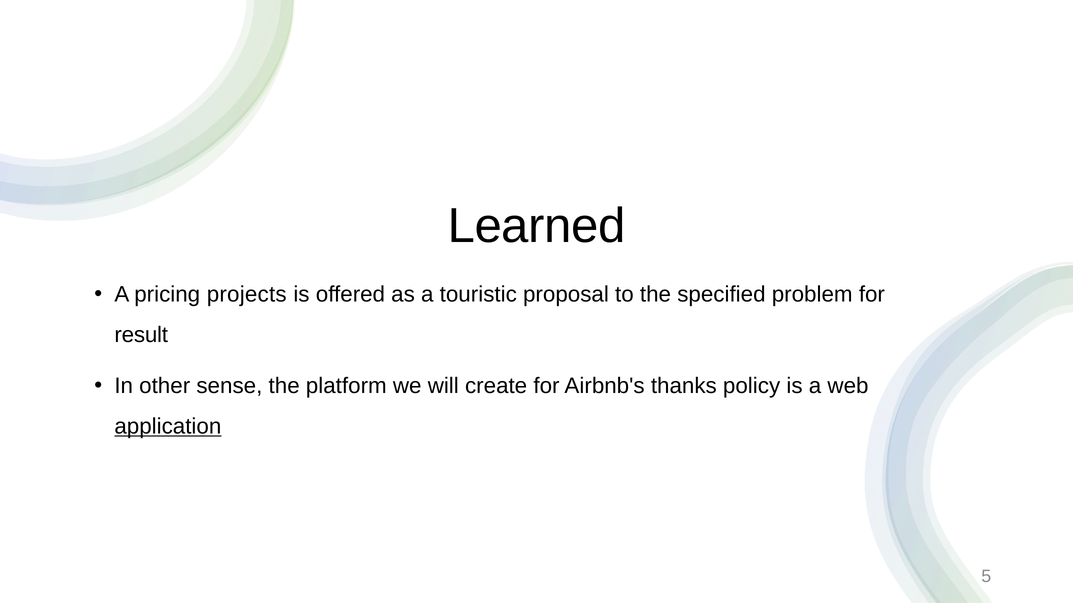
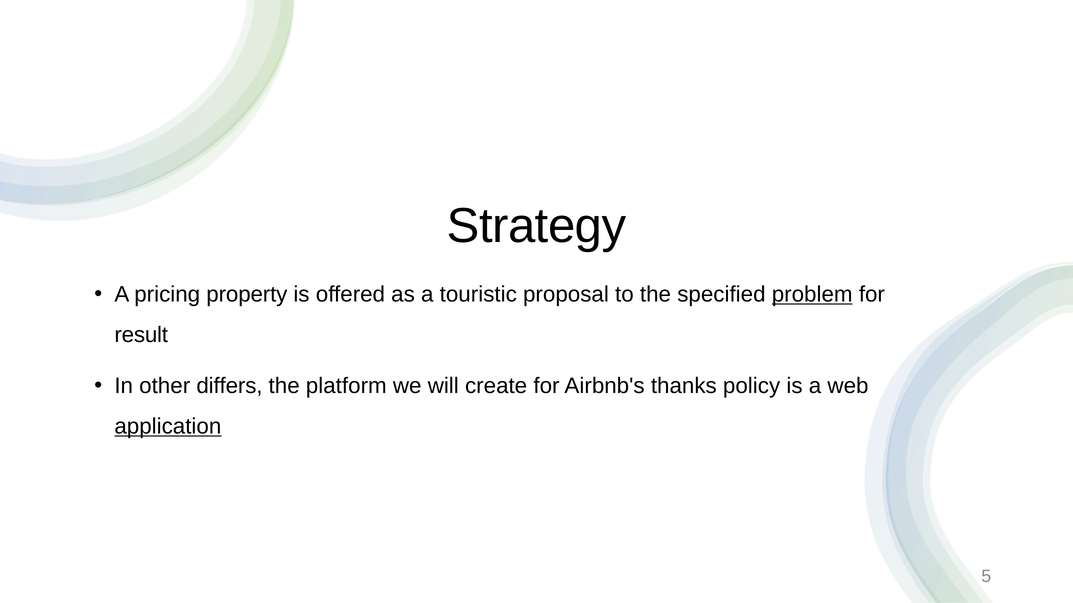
Learned: Learned -> Strategy
projects: projects -> property
problem underline: none -> present
sense: sense -> differs
